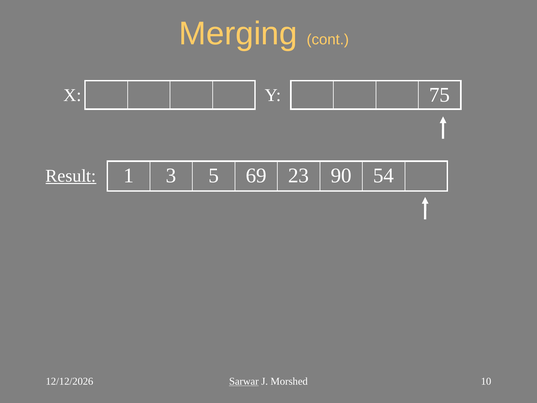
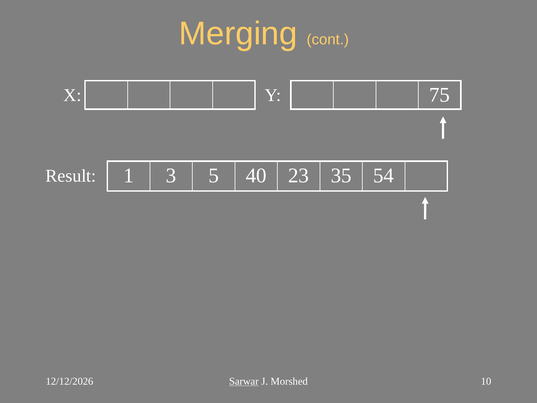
69: 69 -> 40
90: 90 -> 35
Result underline: present -> none
